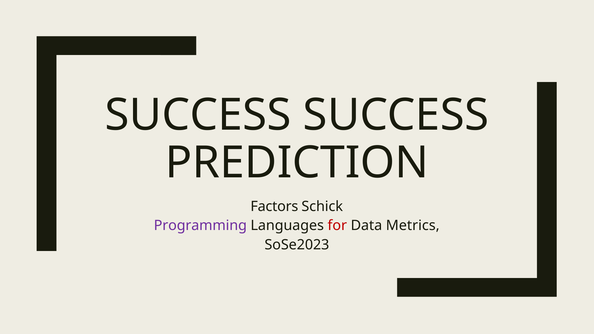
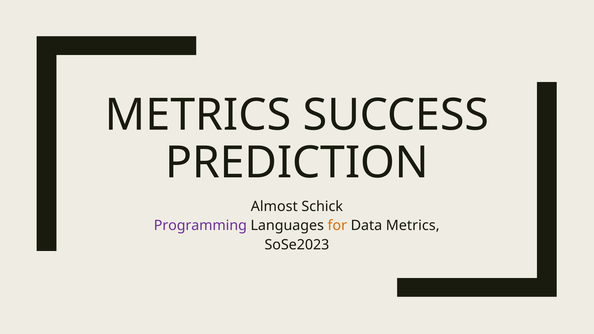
SUCCESS at (198, 115): SUCCESS -> METRICS
Factors: Factors -> Almost
for colour: red -> orange
